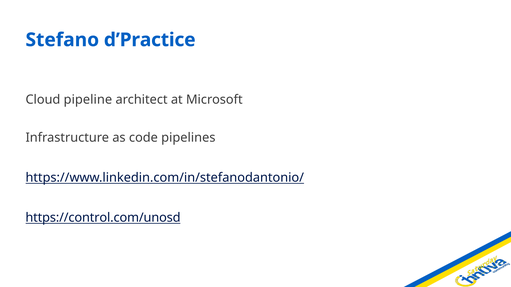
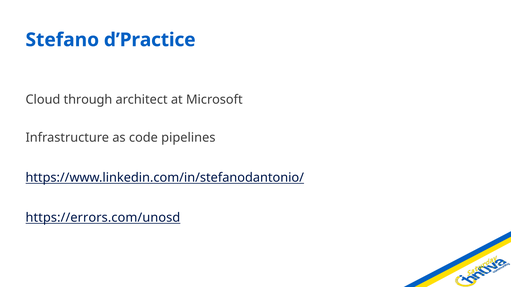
pipeline: pipeline -> through
https://control.com/unosd: https://control.com/unosd -> https://errors.com/unosd
